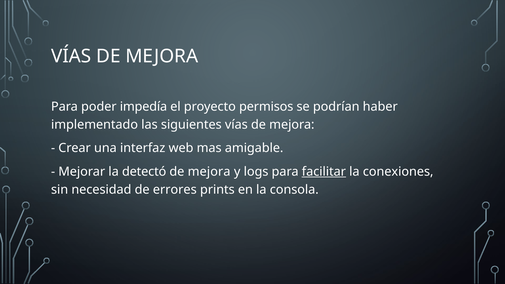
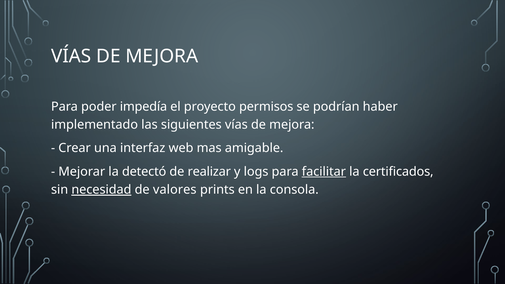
mejora at (209, 172): mejora -> realizar
conexiones: conexiones -> certificados
necesidad underline: none -> present
errores: errores -> valores
